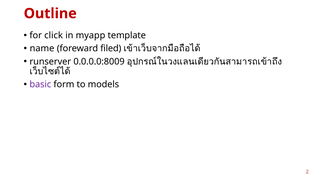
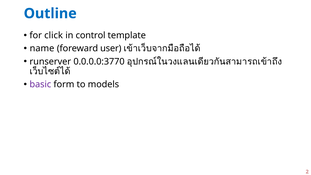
Outline colour: red -> blue
myapp: myapp -> control
filed: filed -> user
0.0.0.0:8009: 0.0.0.0:8009 -> 0.0.0.0:3770
